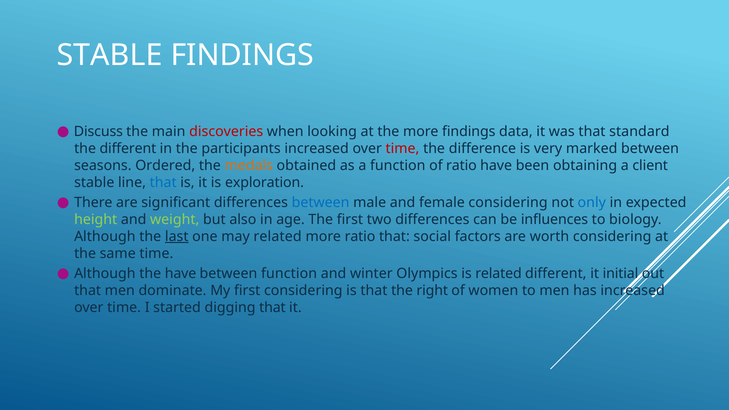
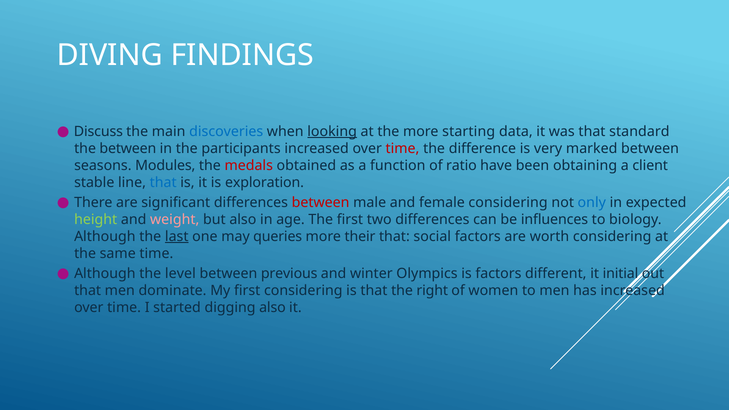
STABLE at (110, 55): STABLE -> DIVING
discoveries colour: red -> blue
looking underline: none -> present
more findings: findings -> starting
the different: different -> between
Ordered: Ordered -> Modules
medals colour: orange -> red
between at (321, 203) colour: blue -> red
weight colour: light green -> pink
may related: related -> queries
more ratio: ratio -> their
the have: have -> level
between function: function -> previous
is related: related -> factors
digging that: that -> also
